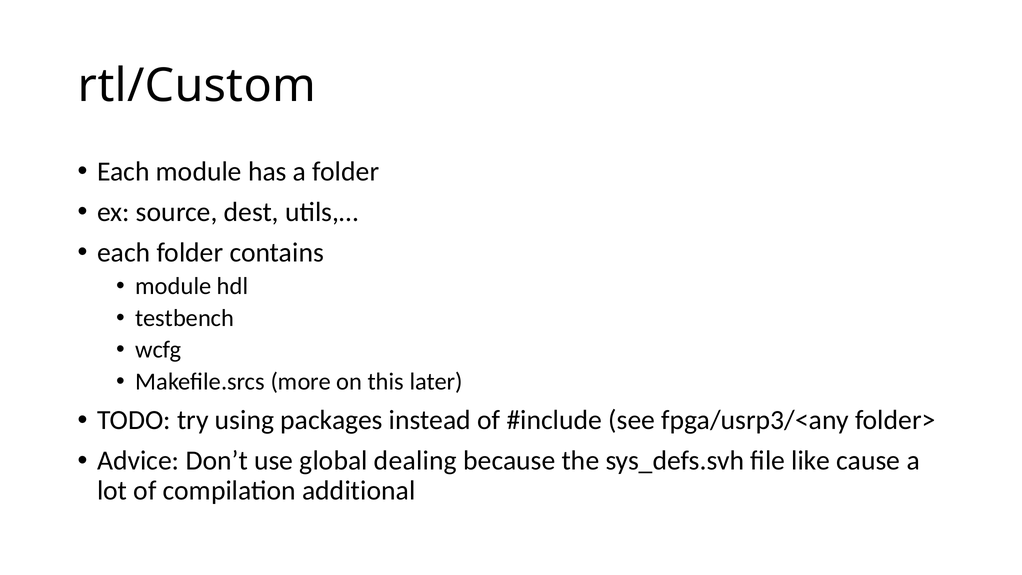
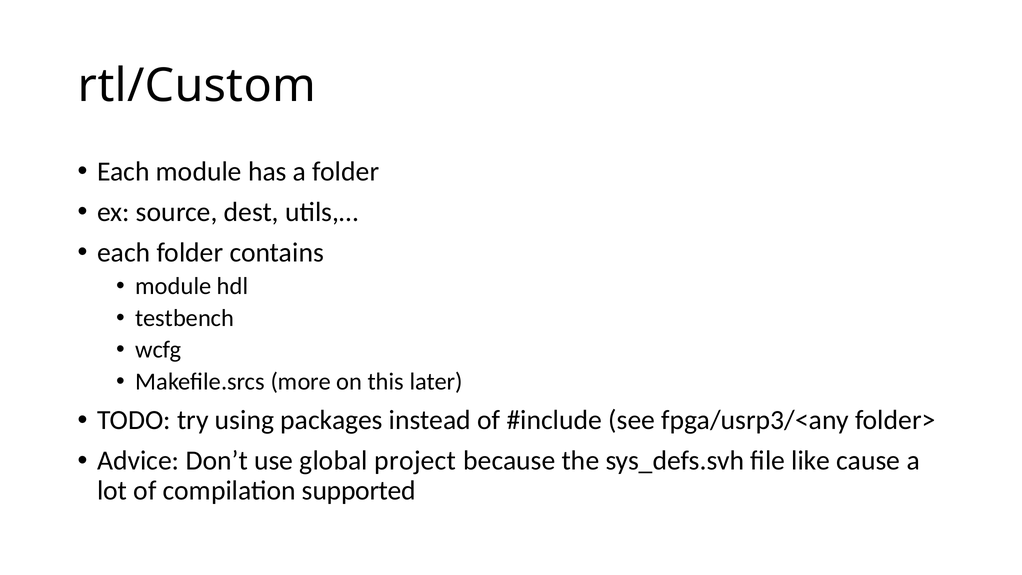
dealing: dealing -> project
additional: additional -> supported
